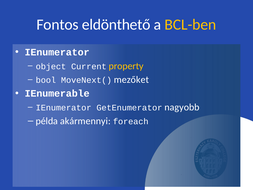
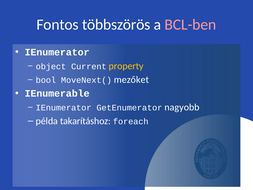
eldönthető: eldönthető -> többszörös
BCL-ben colour: yellow -> pink
akármennyi: akármennyi -> takarításhoz
